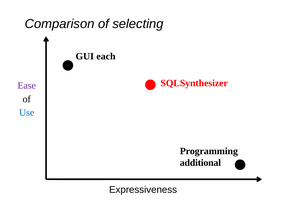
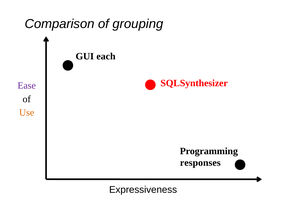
selecting: selecting -> grouping
Use colour: blue -> orange
additional: additional -> responses
